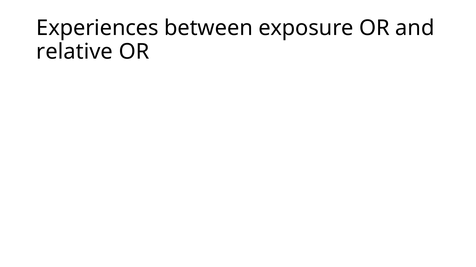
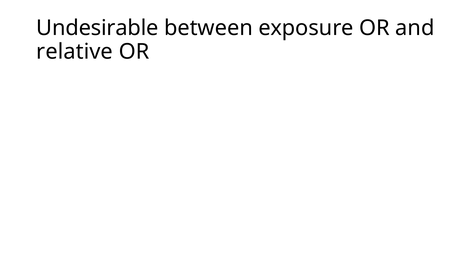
Experiences: Experiences -> Undesirable
